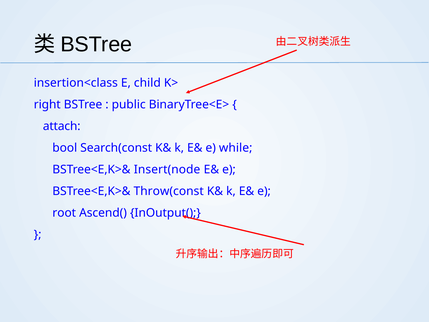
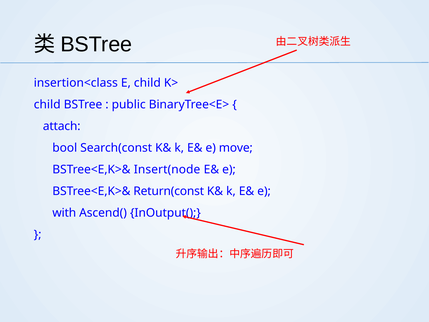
right at (47, 105): right -> child
while: while -> move
Throw(const: Throw(const -> Return(const
root: root -> with
